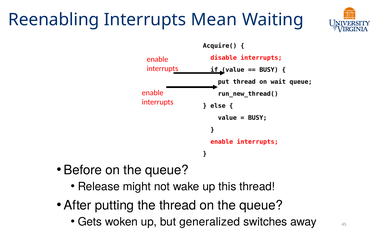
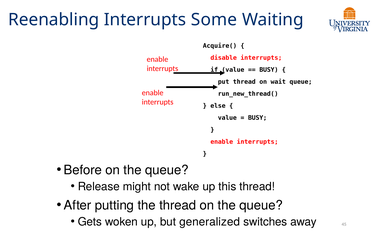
Mean: Mean -> Some
